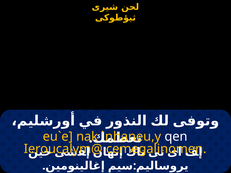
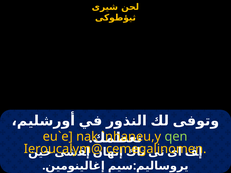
qen colour: white -> light green
